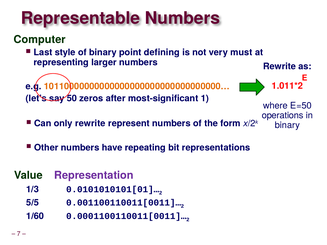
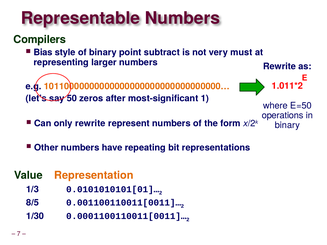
Computer: Computer -> Compilers
Last: Last -> Bias
defining: defining -> subtract
Representation colour: purple -> orange
5/5: 5/5 -> 8/5
1/60: 1/60 -> 1/30
